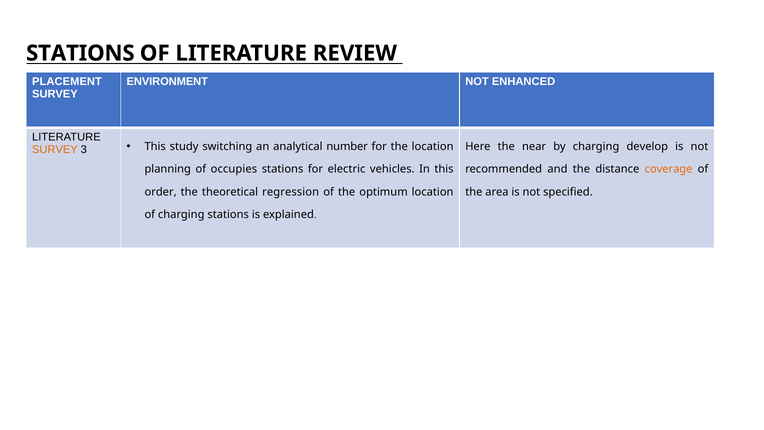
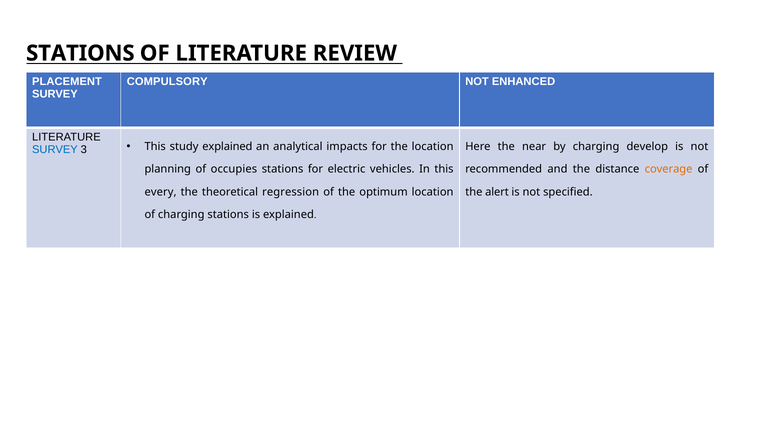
ENVIRONMENT: ENVIRONMENT -> COMPULSORY
SURVEY at (55, 149) colour: orange -> blue
study switching: switching -> explained
number: number -> impacts
order: order -> every
area: area -> alert
